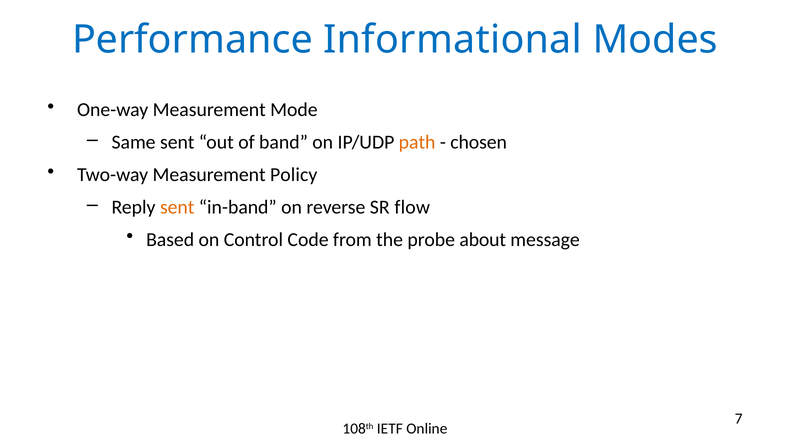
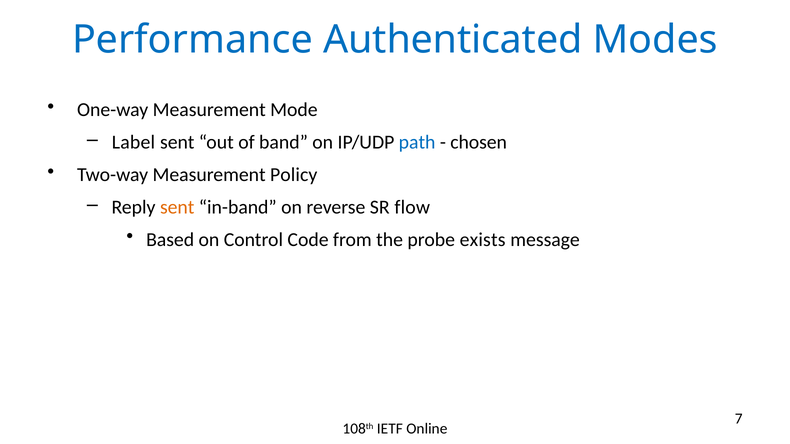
Informational: Informational -> Authenticated
Same: Same -> Label
path colour: orange -> blue
about: about -> exists
